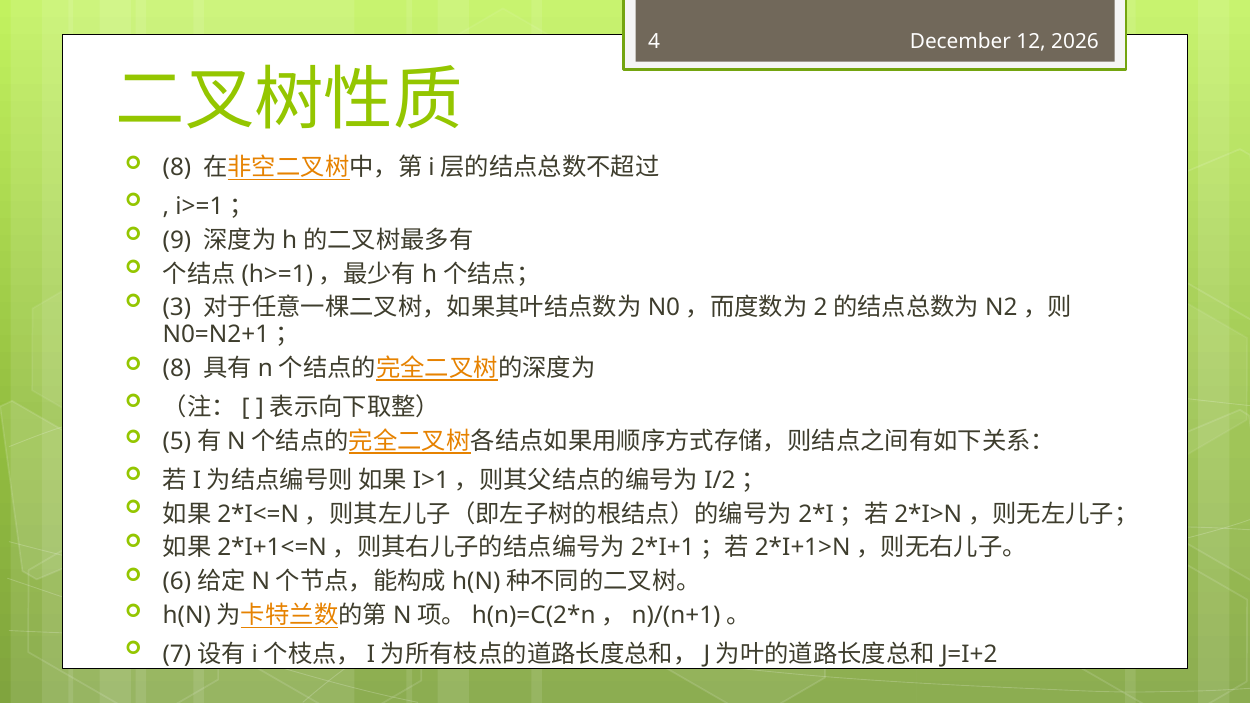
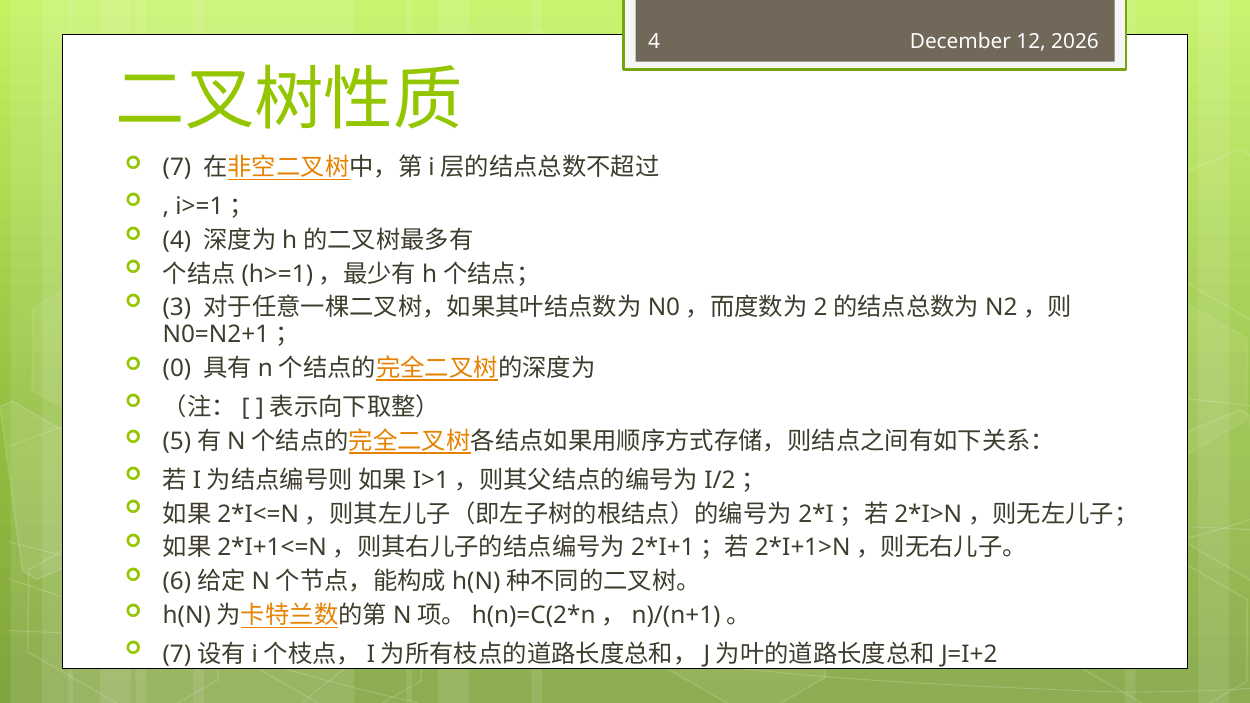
8 at (177, 167): 8 -> 7
9 at (177, 241): 9 -> 4
8 at (177, 368): 8 -> 0
